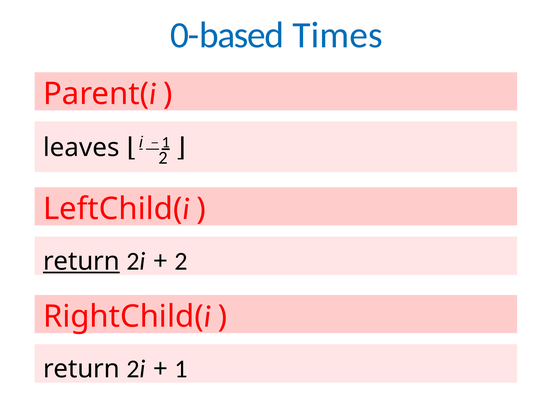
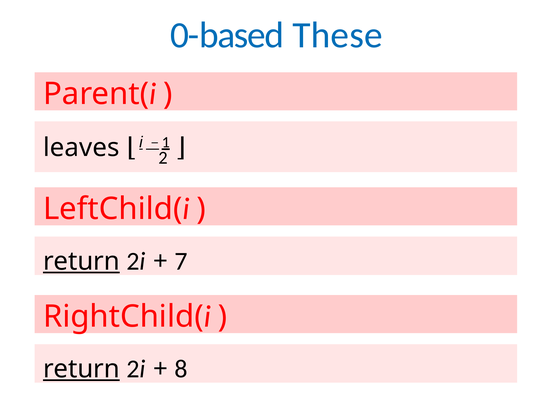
Times: Times -> These
2 at (181, 262): 2 -> 7
return at (81, 369) underline: none -> present
1: 1 -> 8
